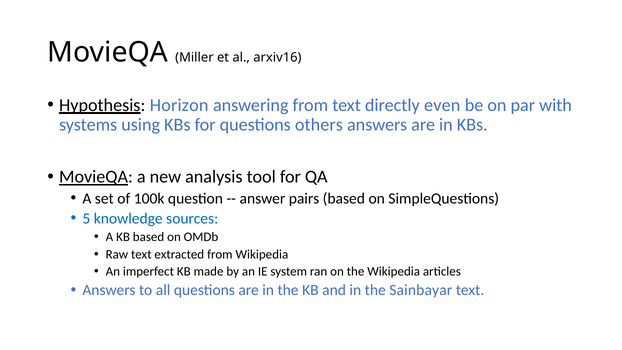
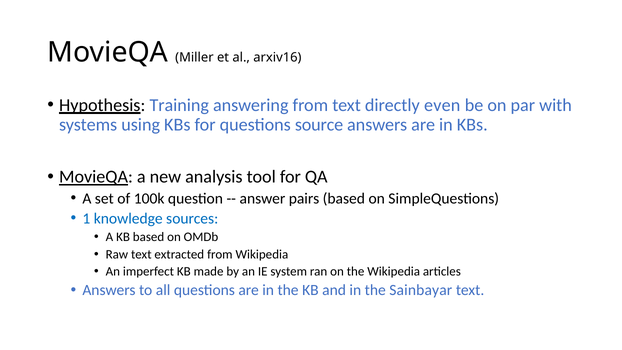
Horizon: Horizon -> Training
others: others -> source
5: 5 -> 1
